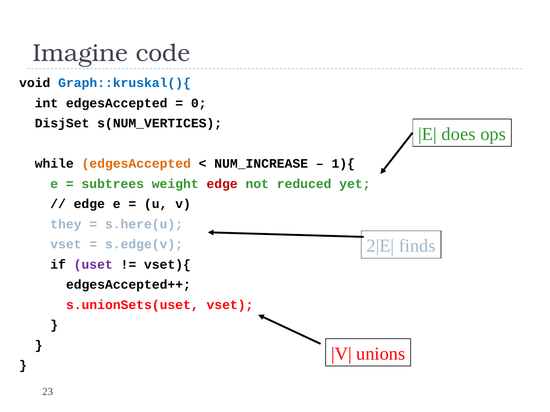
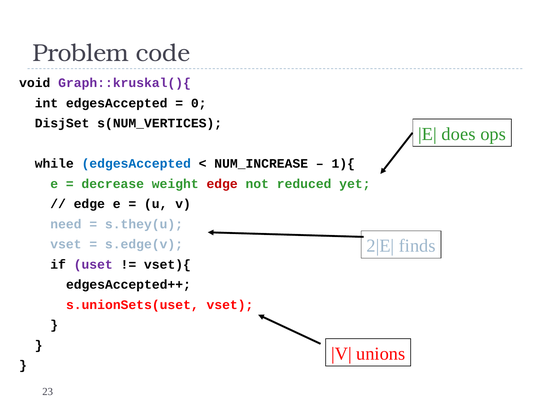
Imagine: Imagine -> Problem
Graph::kruskal(){ colour: blue -> purple
edgesAccepted at (136, 164) colour: orange -> blue
subtrees: subtrees -> decrease
they: they -> need
s.here(u: s.here(u -> s.they(u
